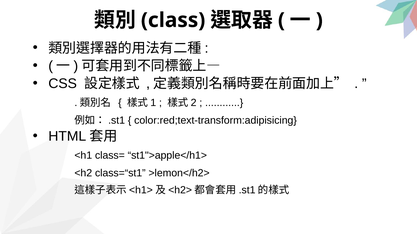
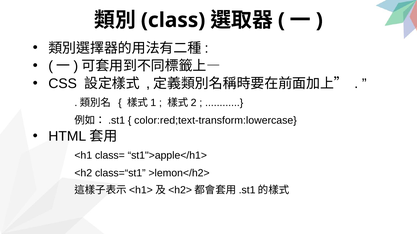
color:red;text-transform:adipisicing: color:red;text-transform:adipisicing -> color:red;text-transform:lowercase
